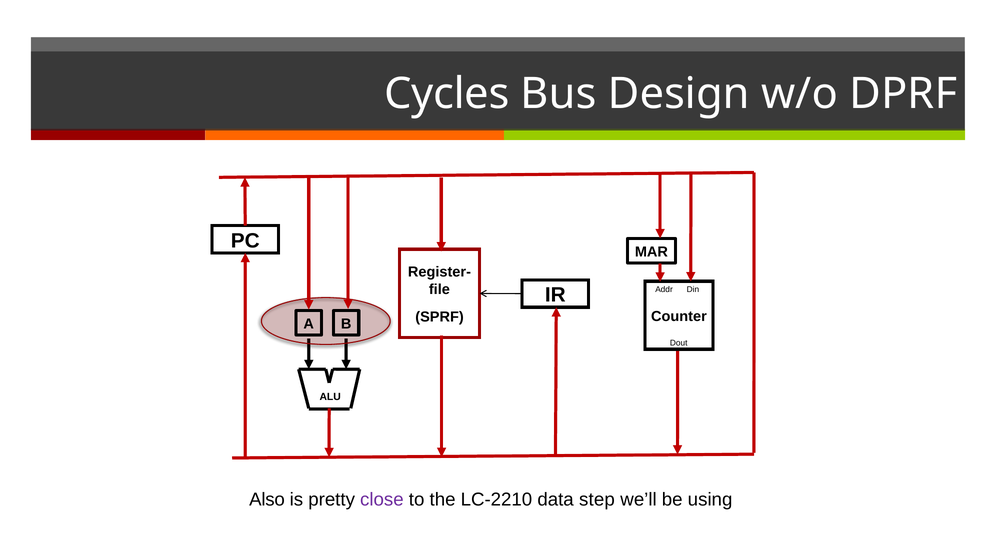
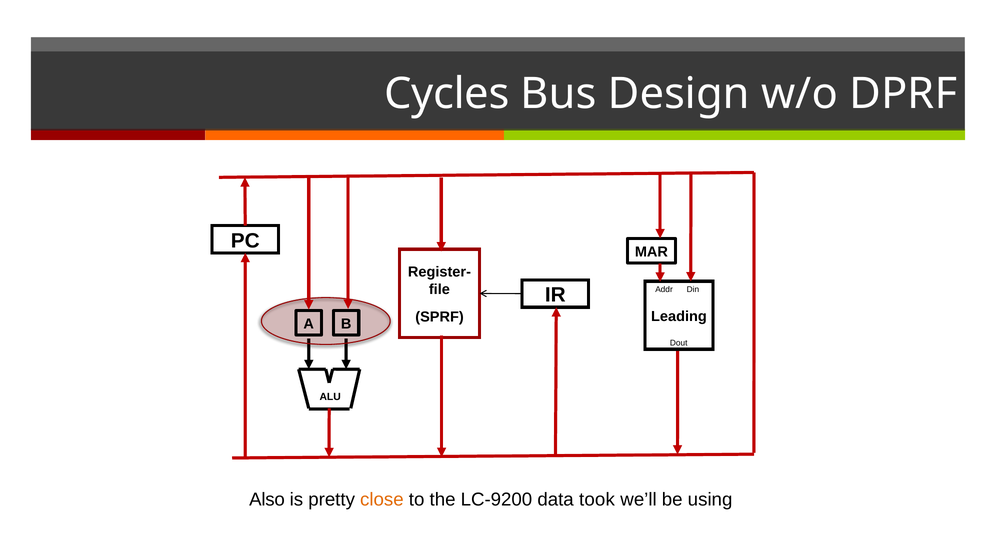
Counter: Counter -> Leading
close colour: purple -> orange
LC-2210: LC-2210 -> LC-9200
step: step -> took
